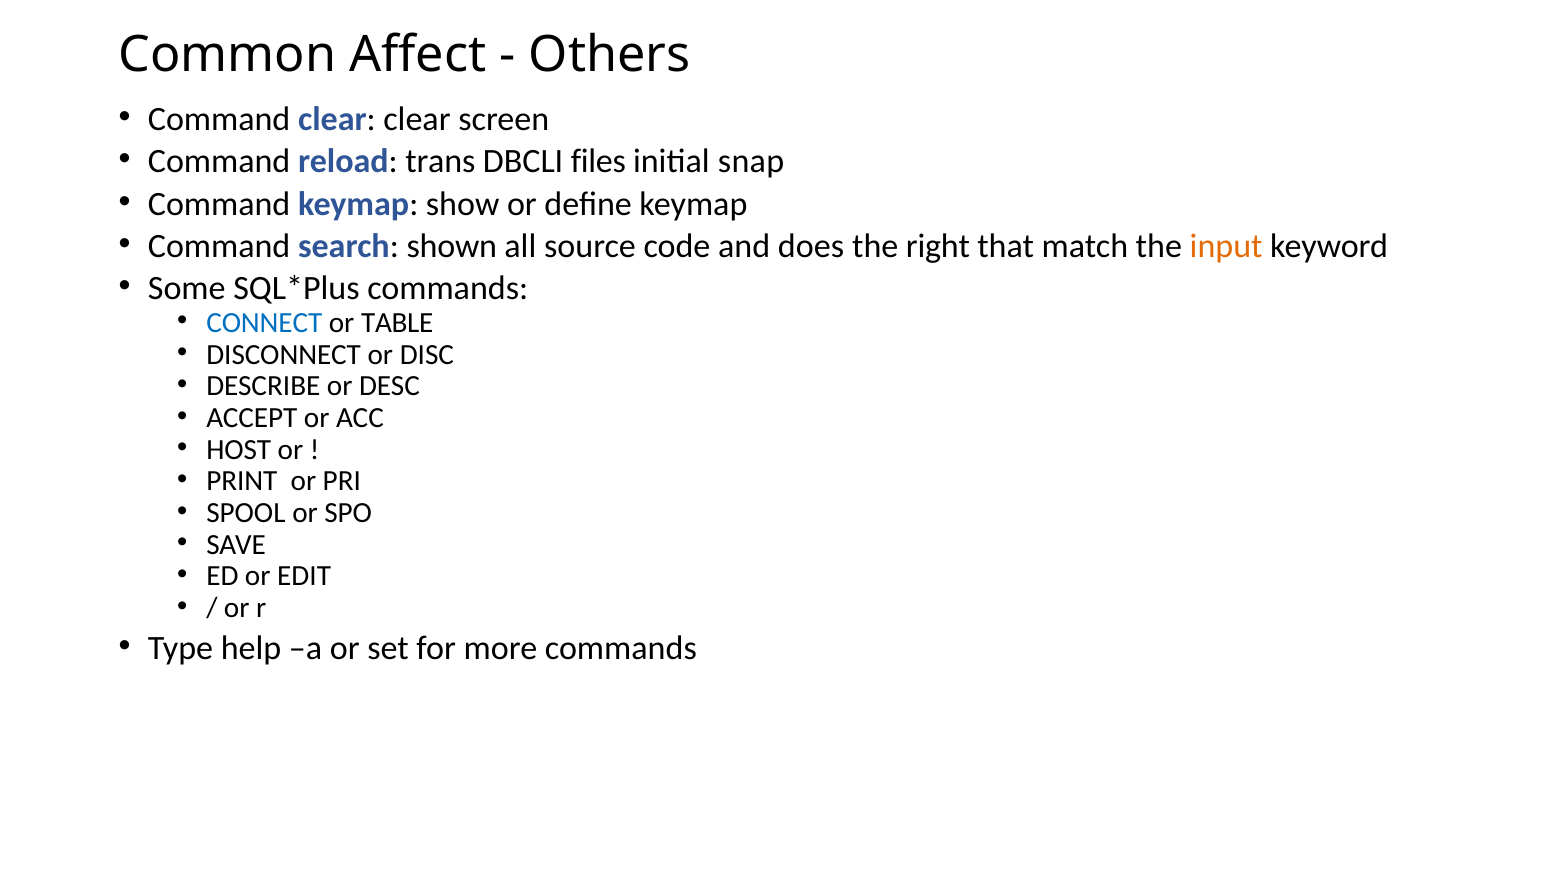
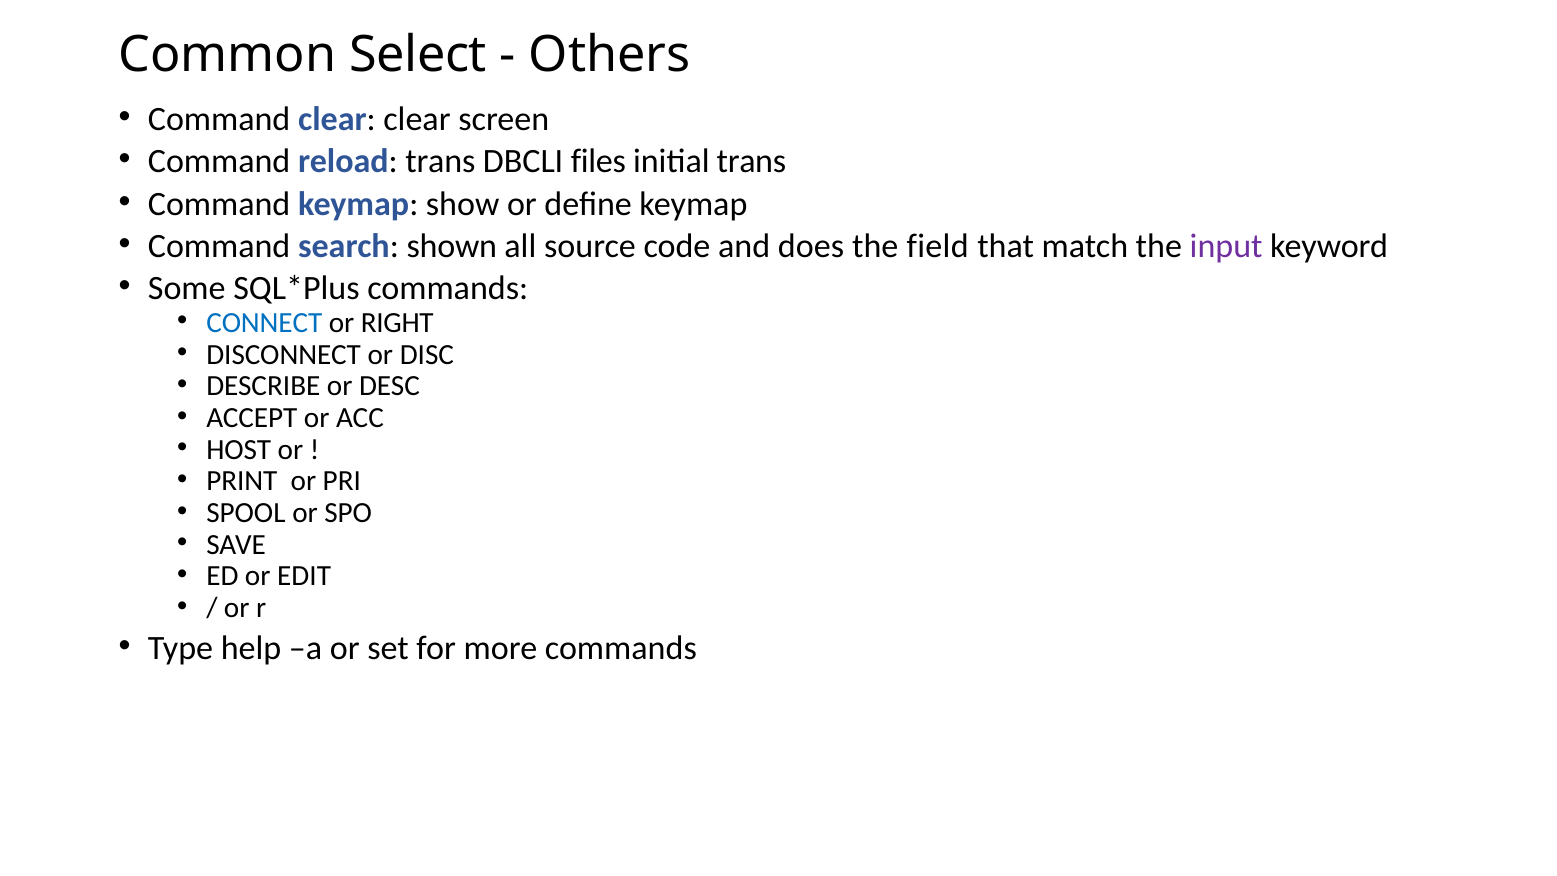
Affect: Affect -> Select
initial snap: snap -> trans
right: right -> field
input colour: orange -> purple
TABLE: TABLE -> RIGHT
